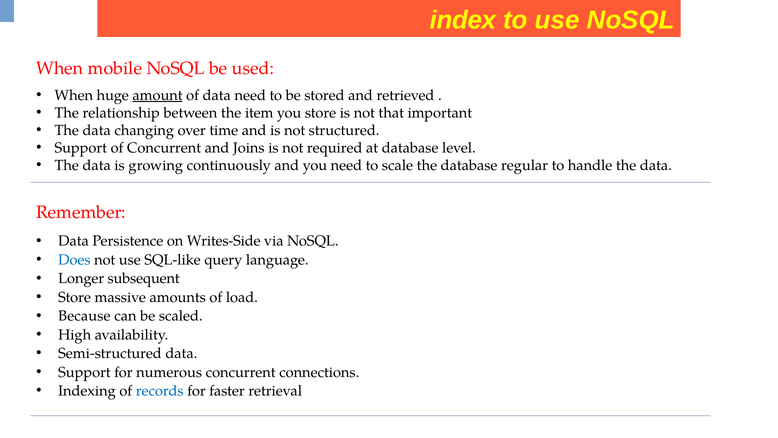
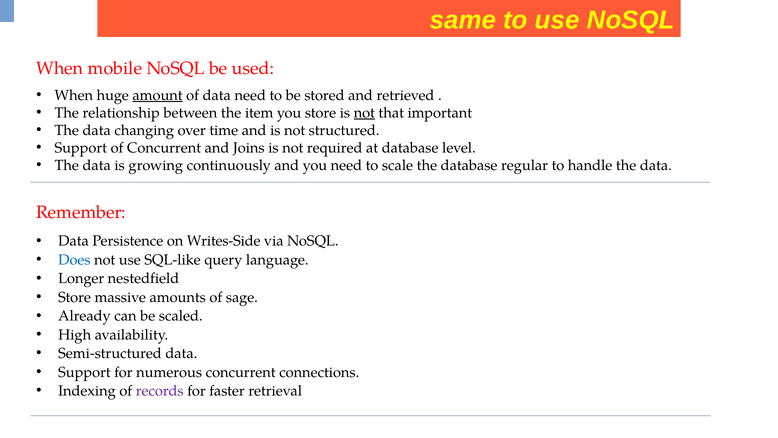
index: index -> same
not at (364, 113) underline: none -> present
subsequent: subsequent -> nestedfield
load: load -> sage
Because: Because -> Already
records colour: blue -> purple
